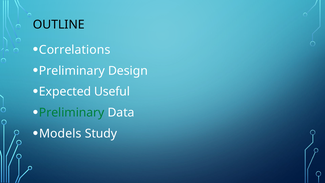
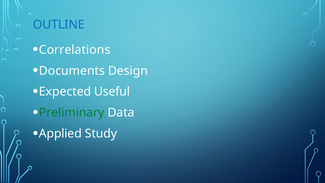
OUTLINE colour: black -> blue
Preliminary at (72, 71): Preliminary -> Documents
Models: Models -> Applied
